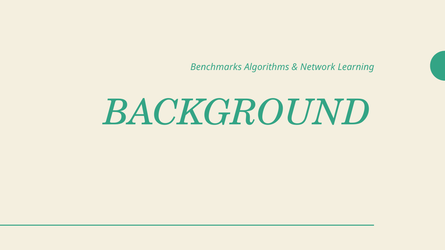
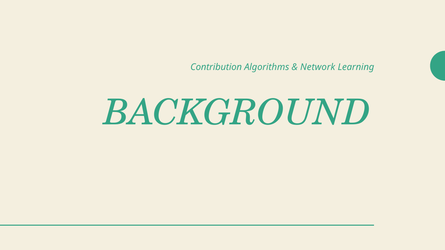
Benchmarks: Benchmarks -> Contribution
